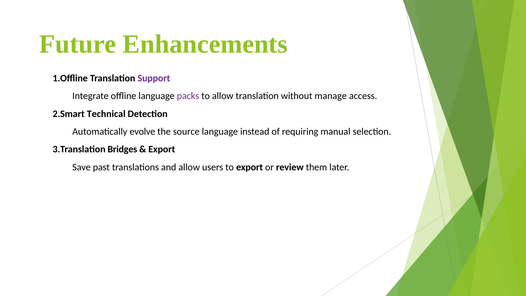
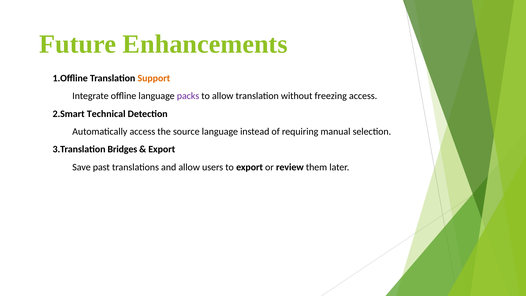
Support colour: purple -> orange
manage: manage -> freezing
Automatically evolve: evolve -> access
